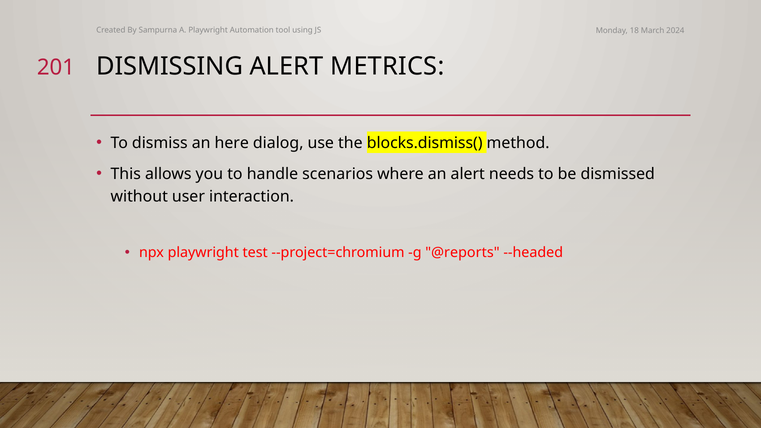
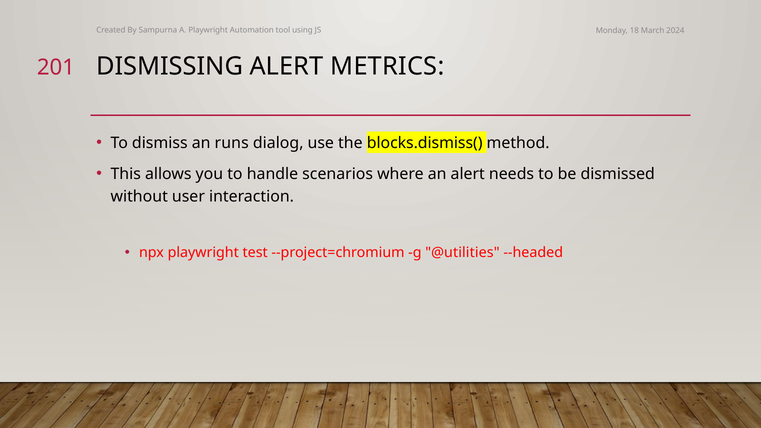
here: here -> runs
@reports: @reports -> @utilities
